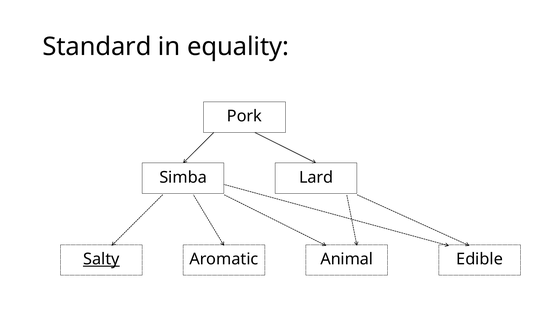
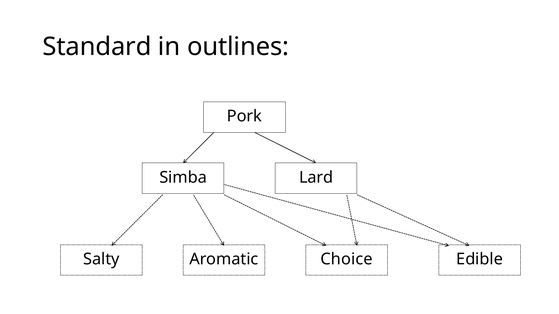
equality: equality -> outlines
Salty underline: present -> none
Animal: Animal -> Choice
